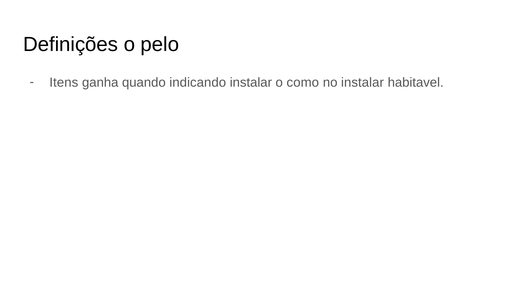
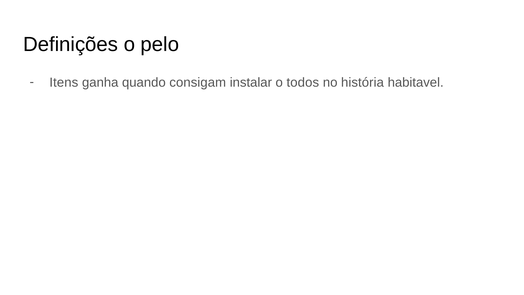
indicando: indicando -> consigam
como: como -> todos
no instalar: instalar -> história
